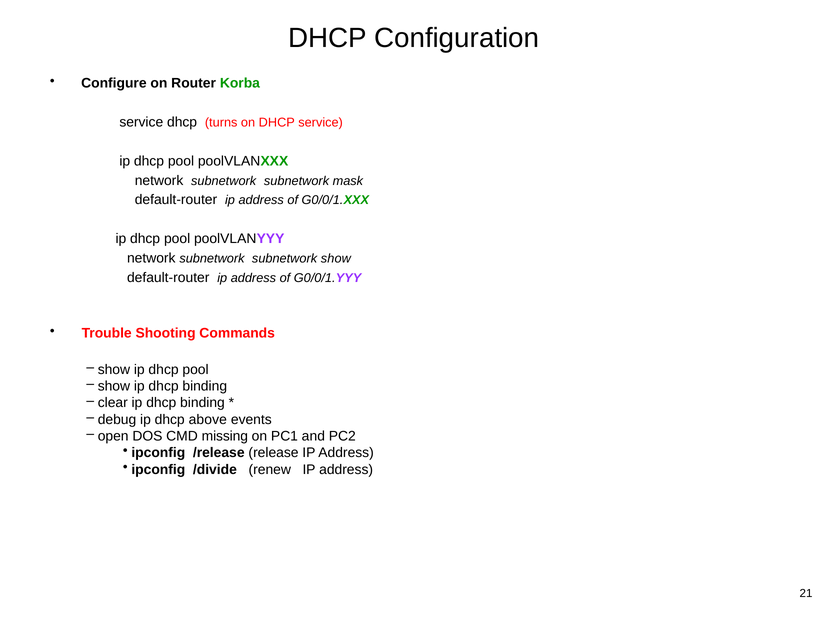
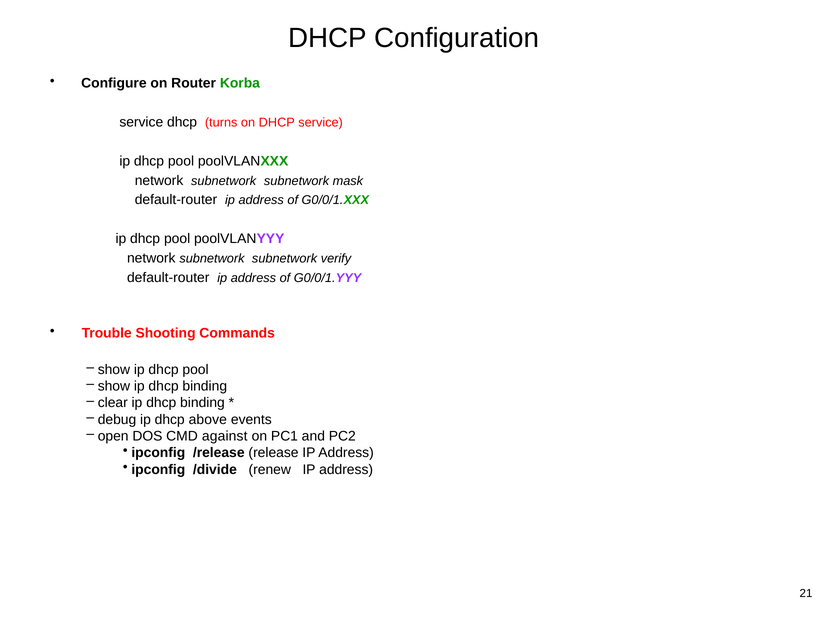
subnetwork show: show -> verify
missing: missing -> against
